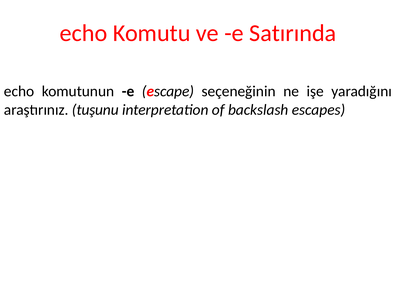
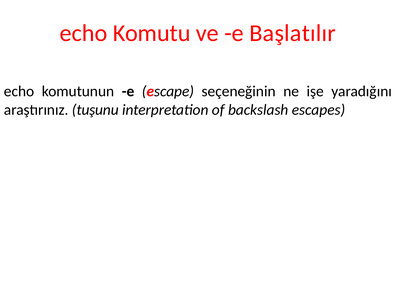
Satırında: Satırında -> Başlatılır
